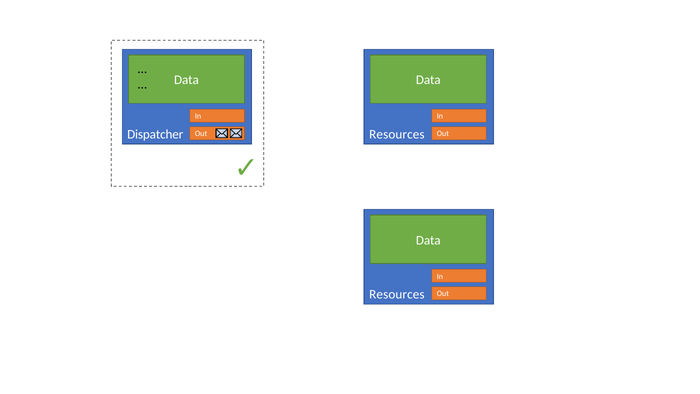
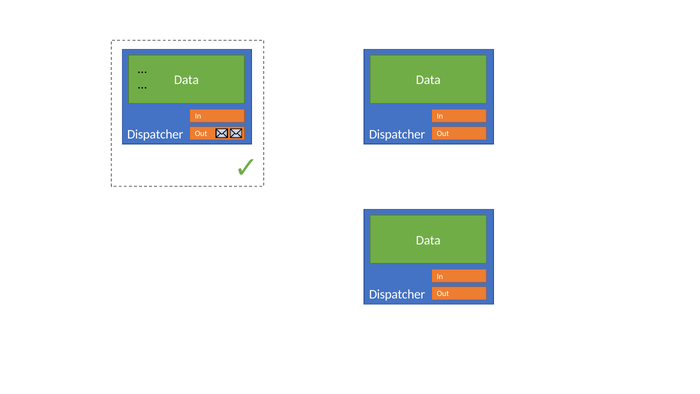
Resources at (397, 134): Resources -> Dispatcher
Resources at (397, 294): Resources -> Dispatcher
